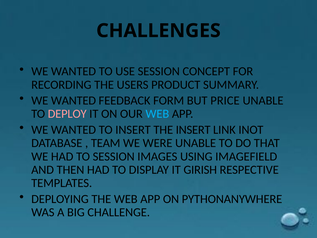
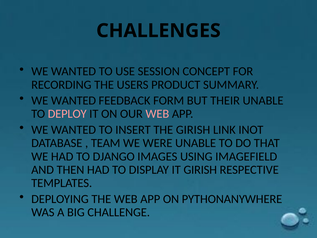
PRICE: PRICE -> THEIR
WEB at (157, 114) colour: light blue -> pink
THE INSERT: INSERT -> GIRISH
TO SESSION: SESSION -> DJANGO
